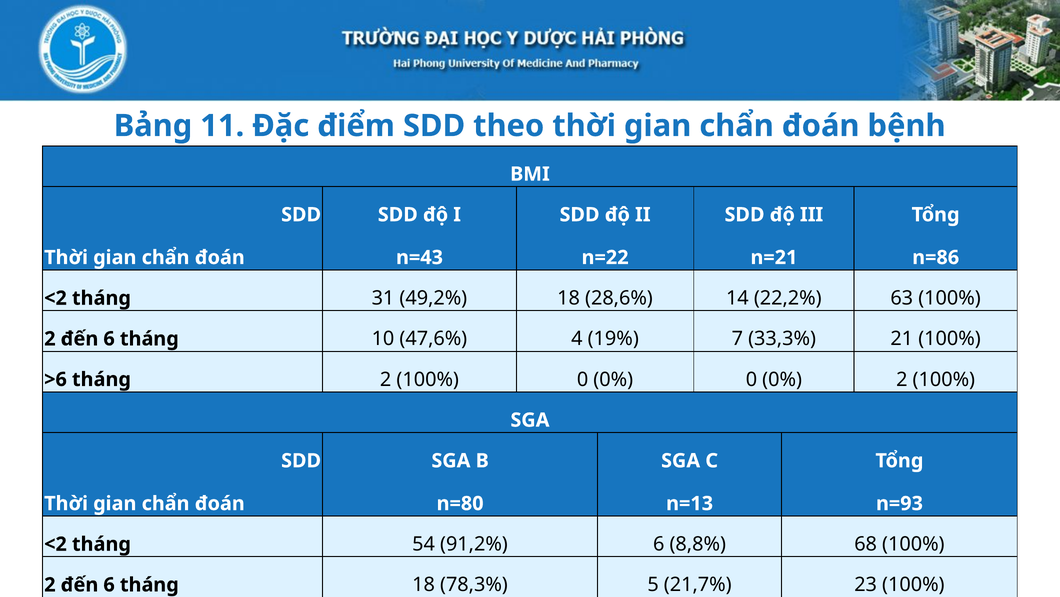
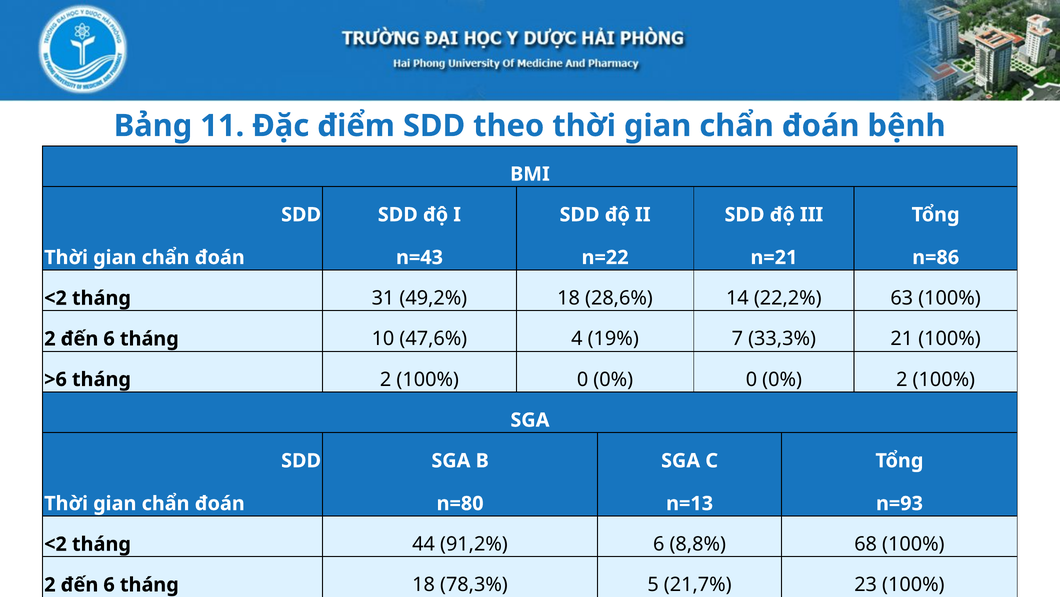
54: 54 -> 44
